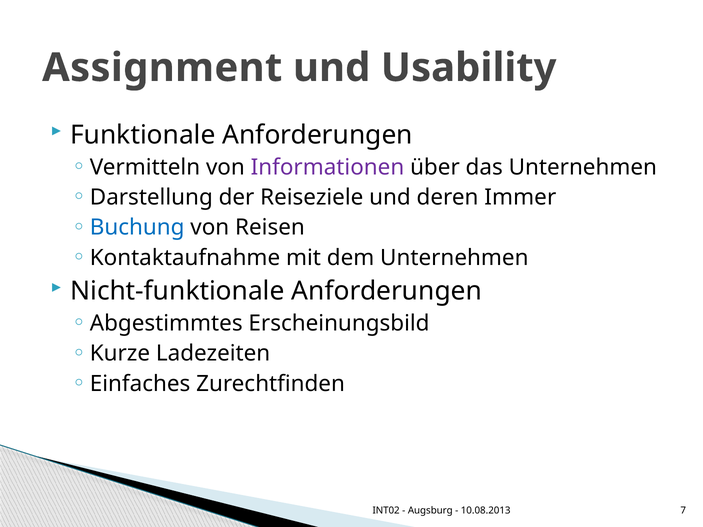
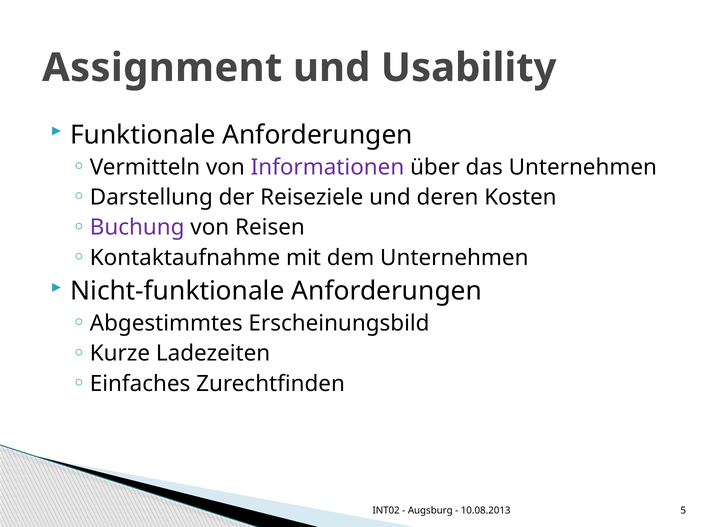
Immer: Immer -> Kosten
Buchung colour: blue -> purple
7: 7 -> 5
